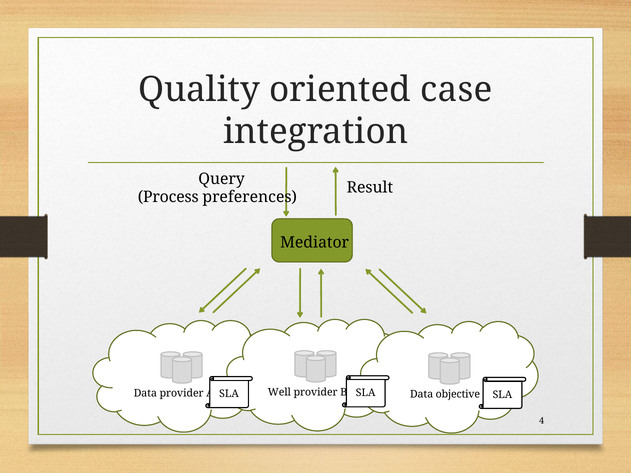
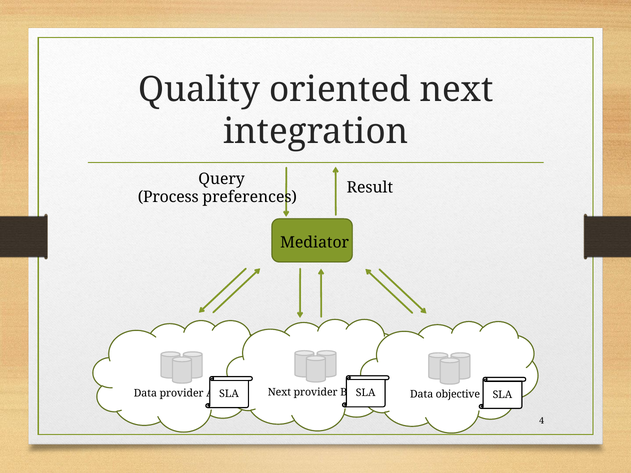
oriented case: case -> next
Well at (279, 393): Well -> Next
